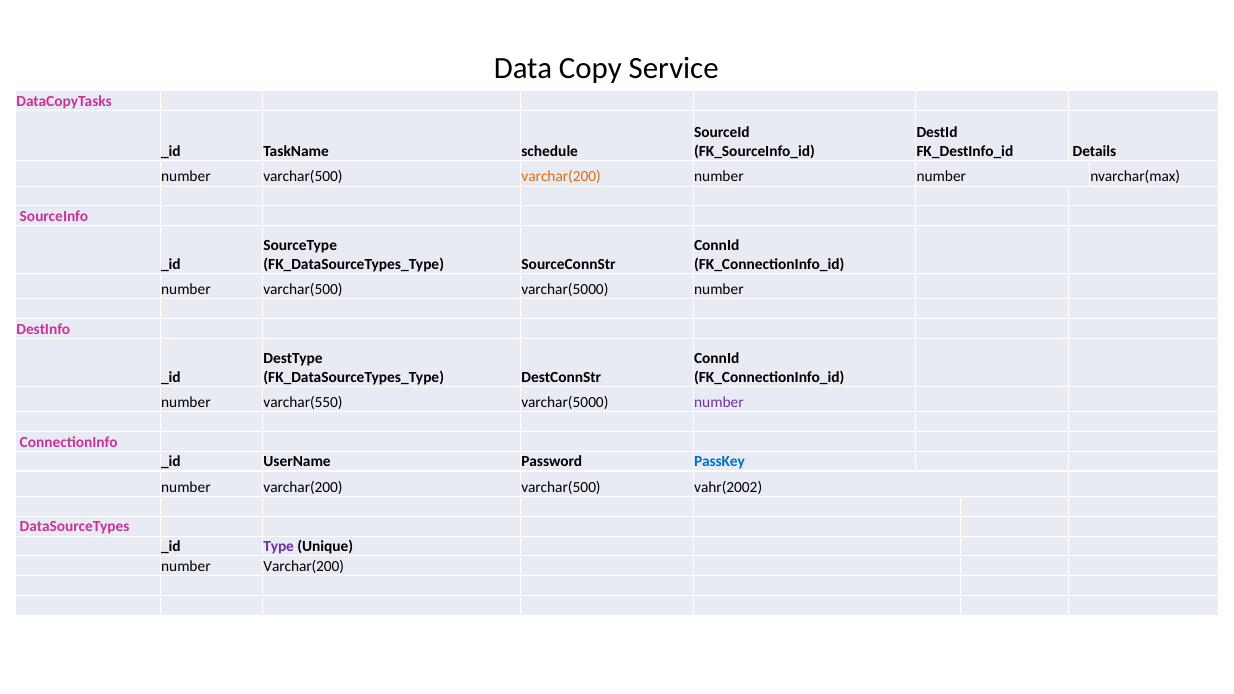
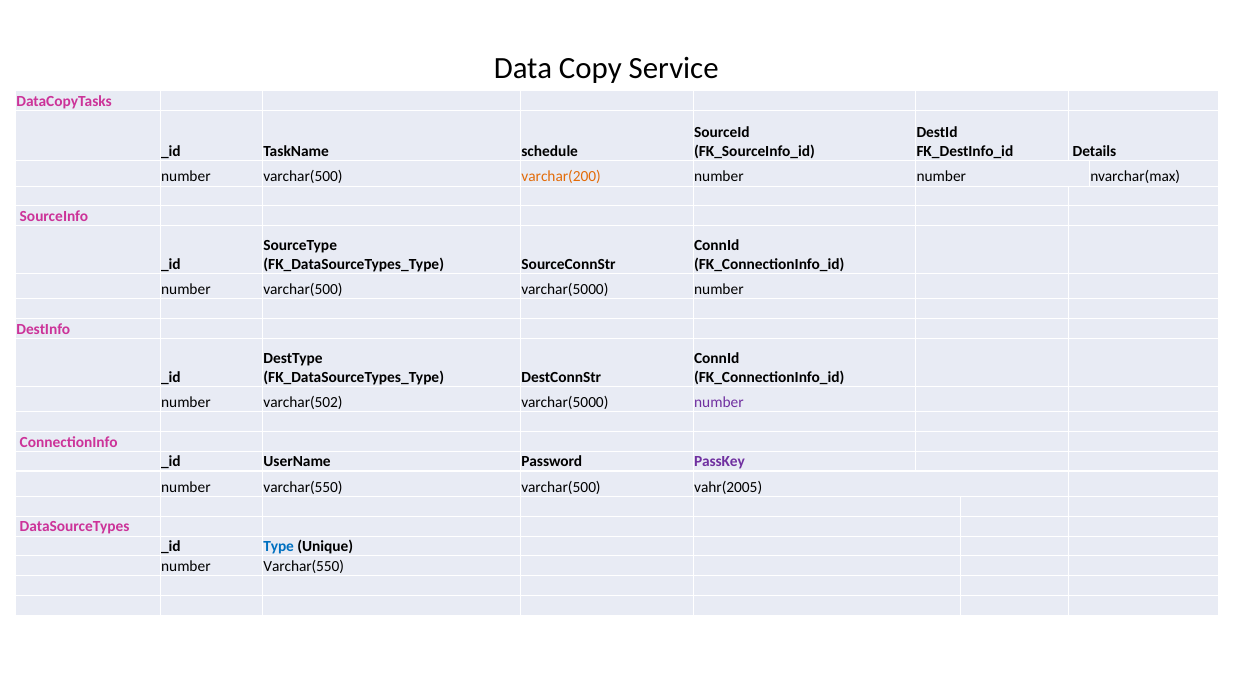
varchar(550: varchar(550 -> varchar(502
PassKey colour: blue -> purple
varchar(200 at (303, 487): varchar(200 -> varchar(550
vahr(2002: vahr(2002 -> vahr(2005
Type colour: purple -> blue
Varchar(200 at (304, 567): Varchar(200 -> Varchar(550
